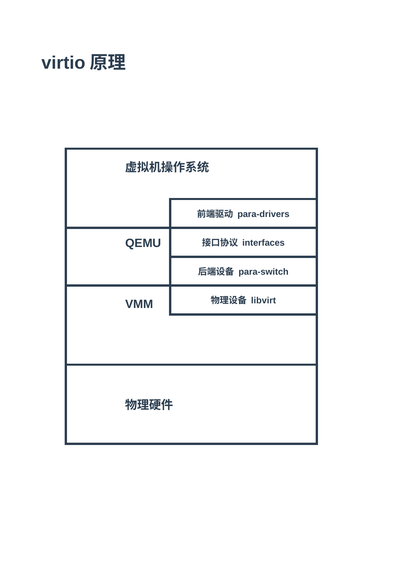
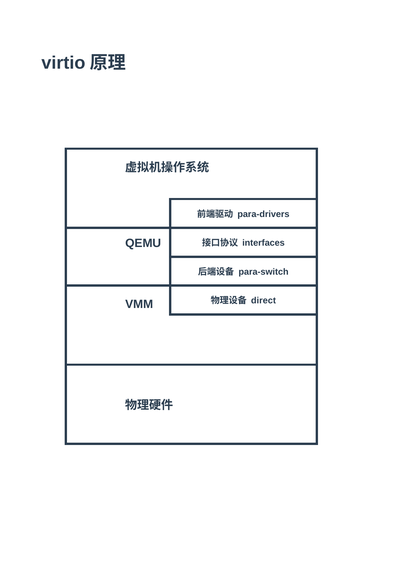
libvirt: libvirt -> direct
